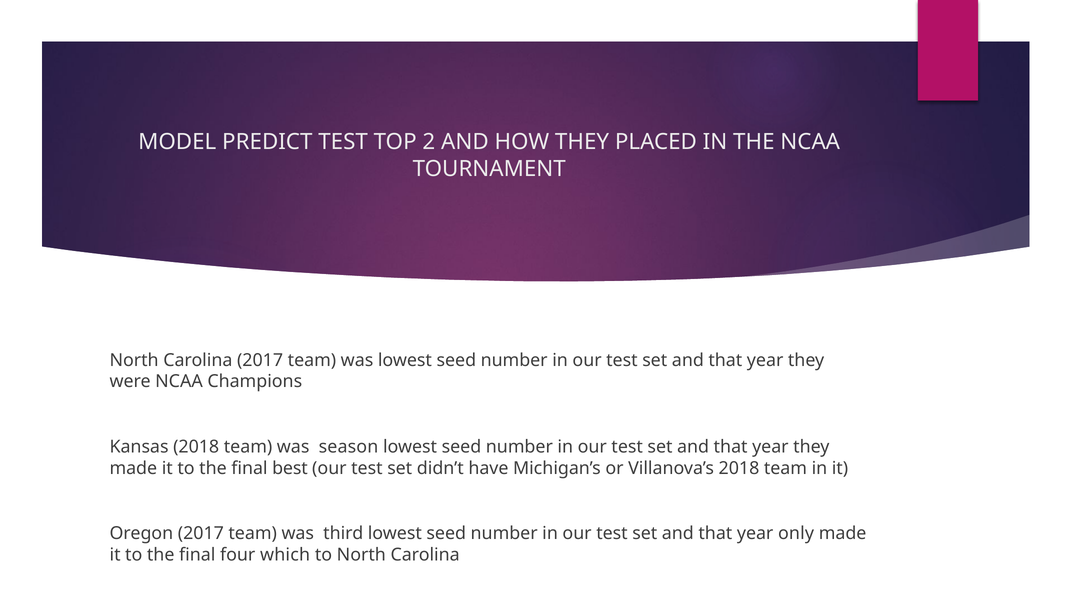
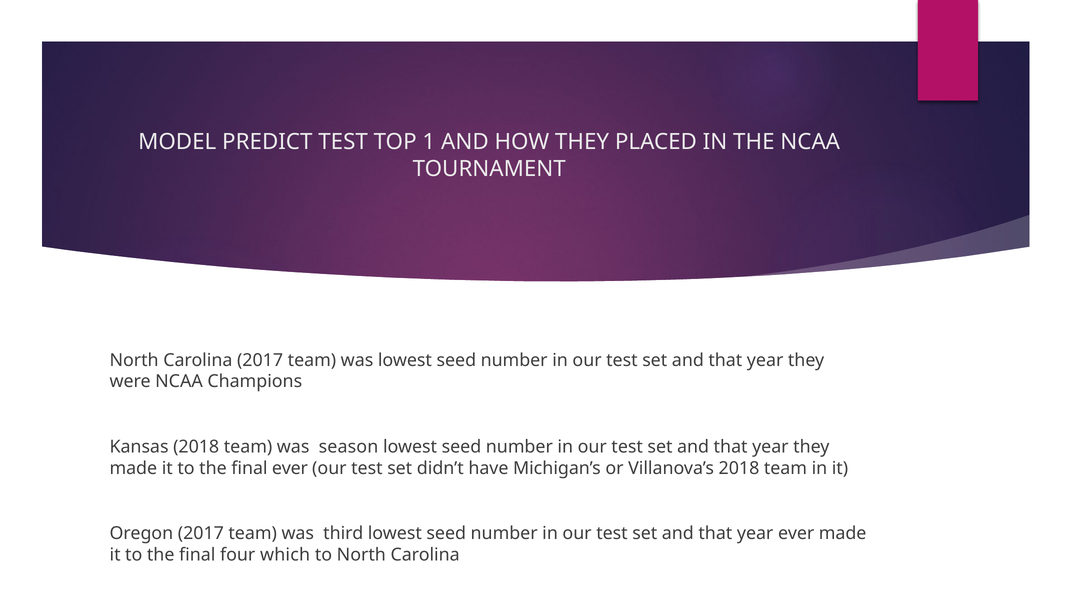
2: 2 -> 1
final best: best -> ever
year only: only -> ever
